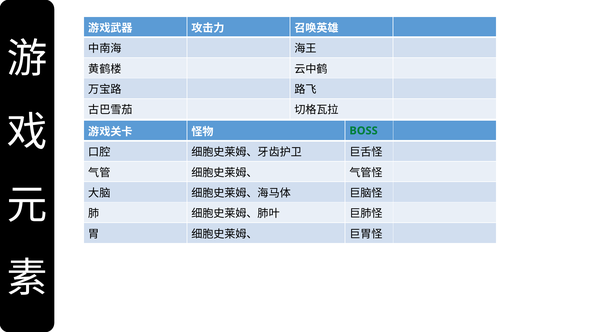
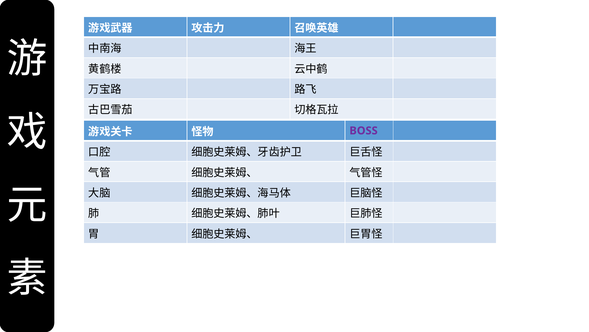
BOSS colour: green -> purple
